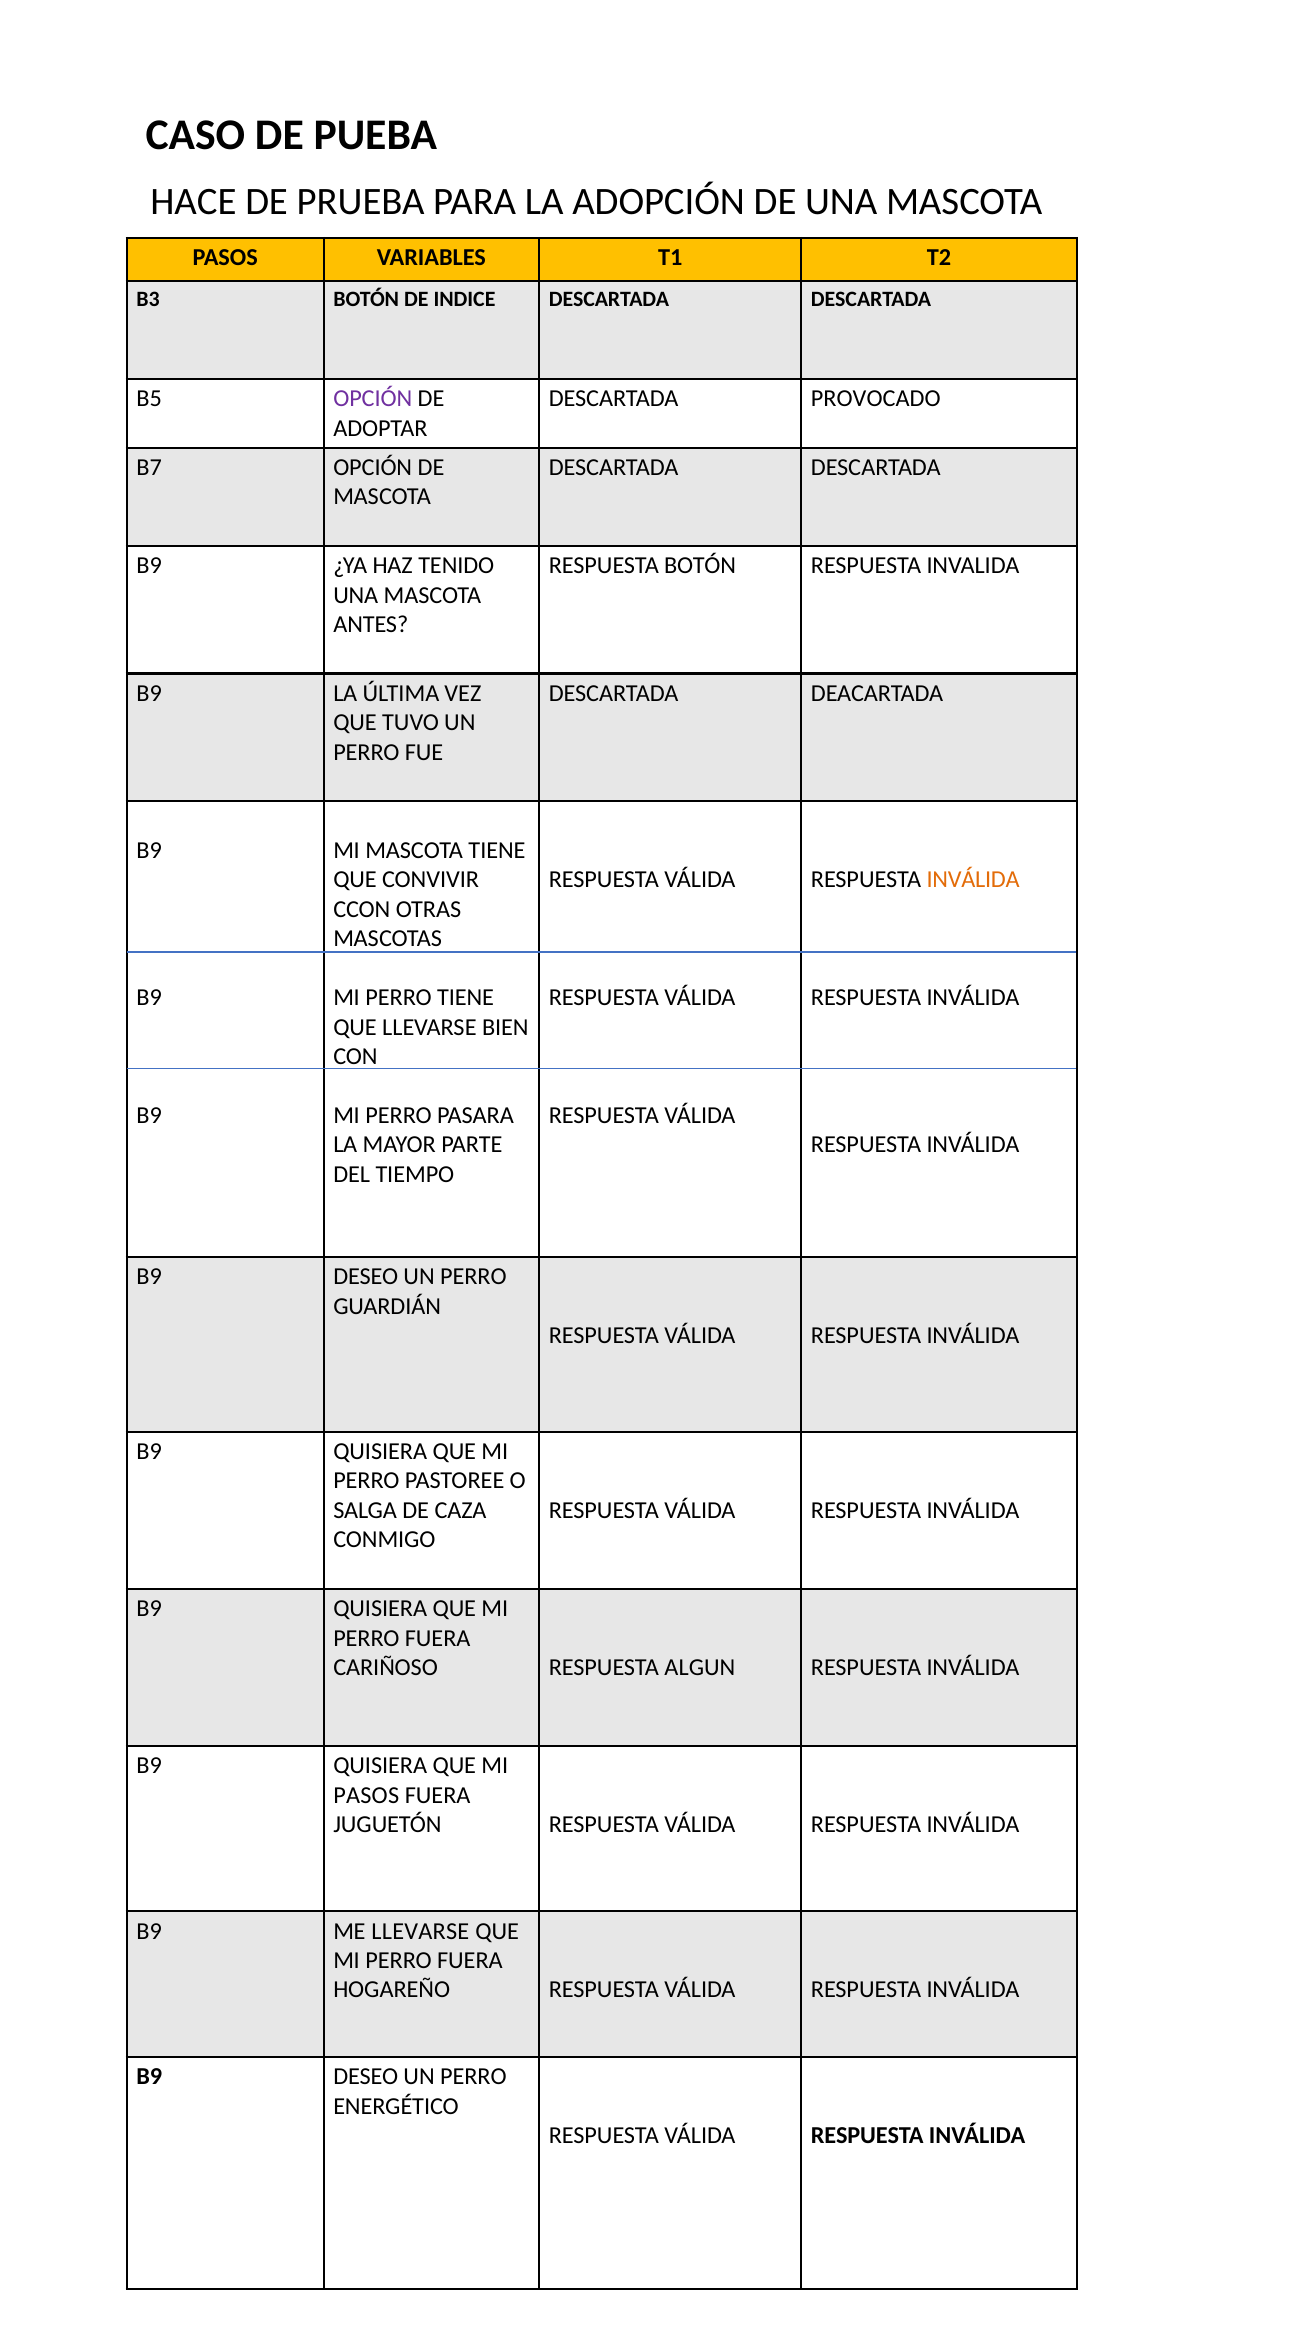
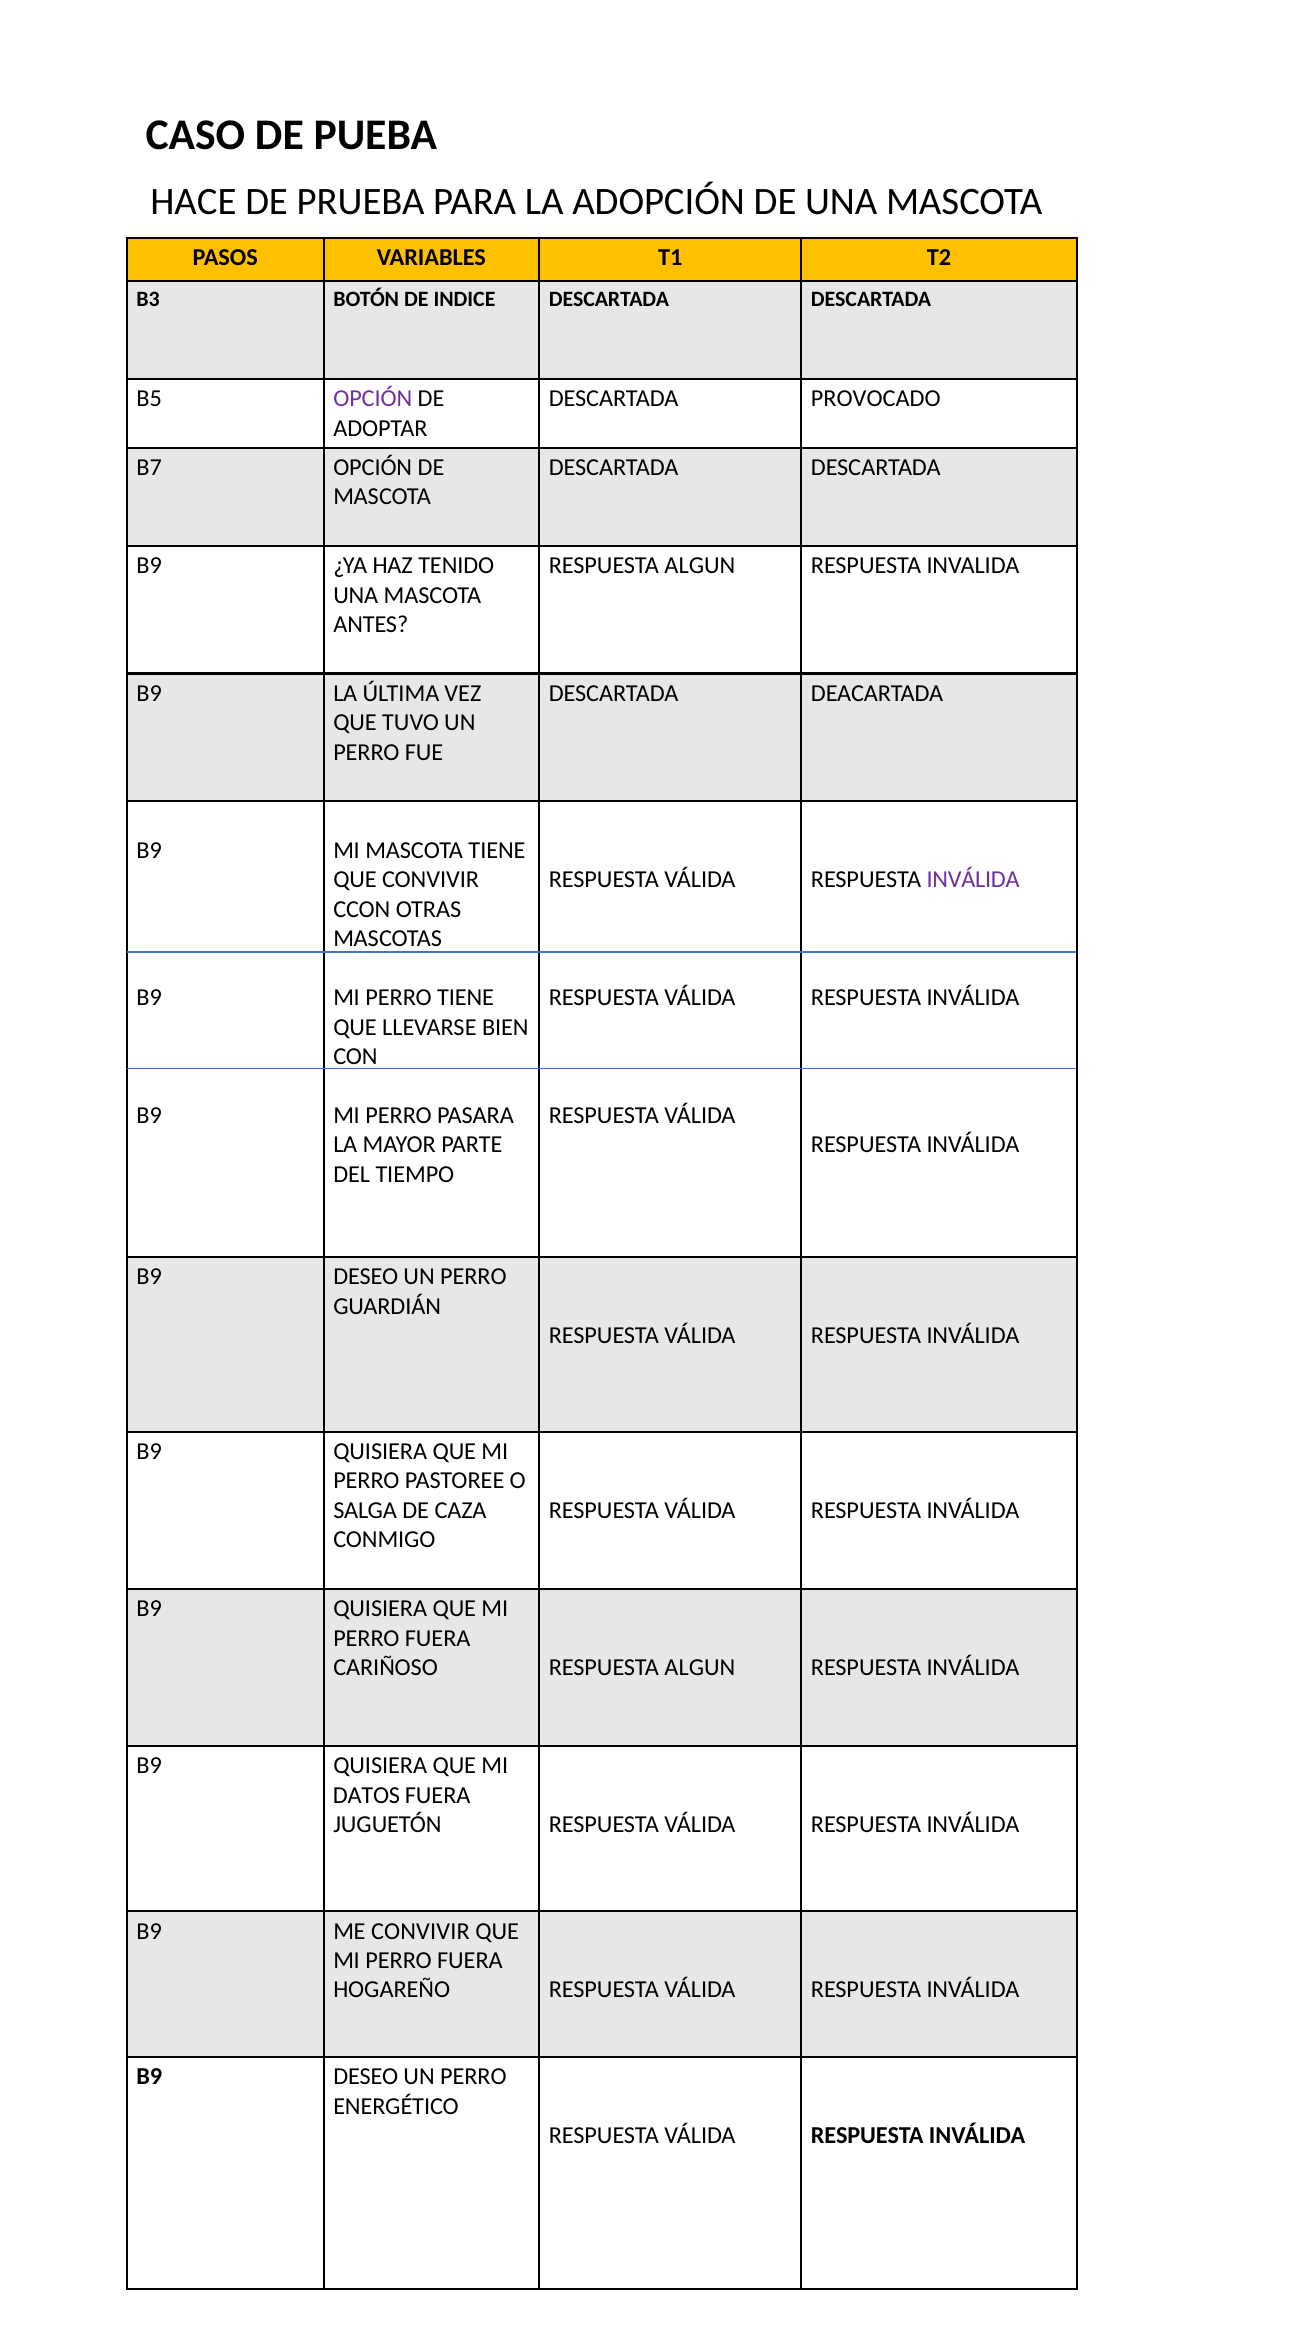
BOTÓN at (700, 565): BOTÓN -> ALGUN
INVÁLIDA at (973, 879) colour: orange -> purple
PASOS at (366, 1794): PASOS -> DATOS
ME LLEVARSE: LLEVARSE -> CONVIVIR
